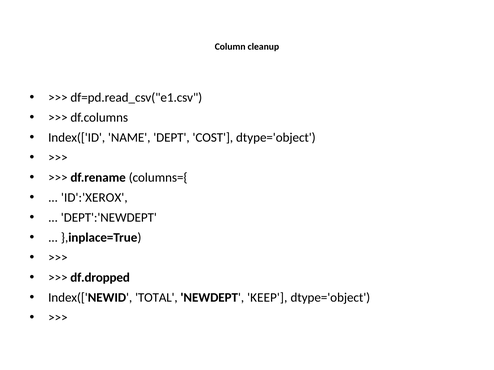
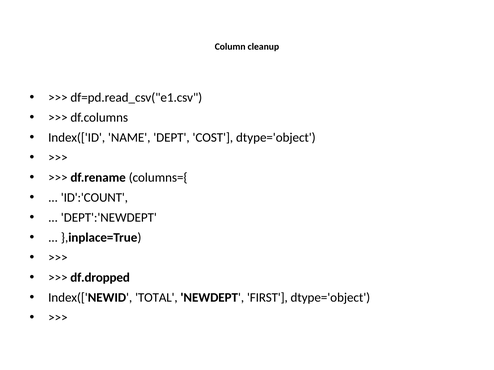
ID':'XEROX: ID':'XEROX -> ID':'COUNT
KEEP: KEEP -> FIRST
